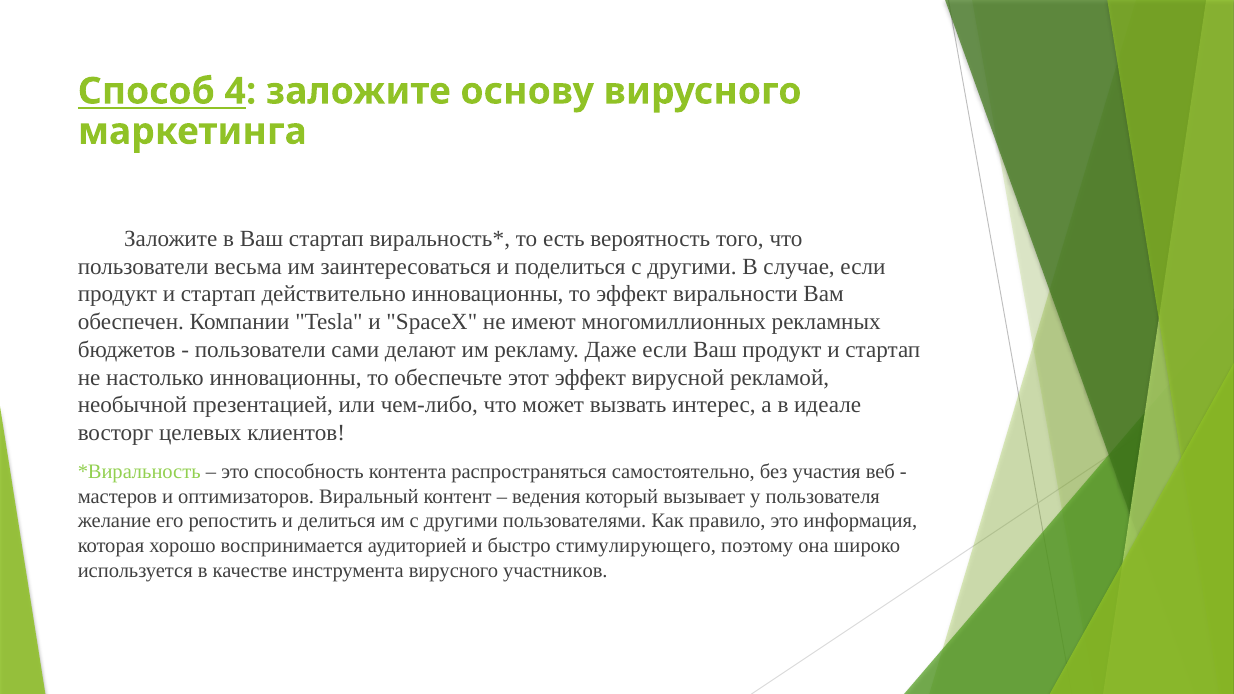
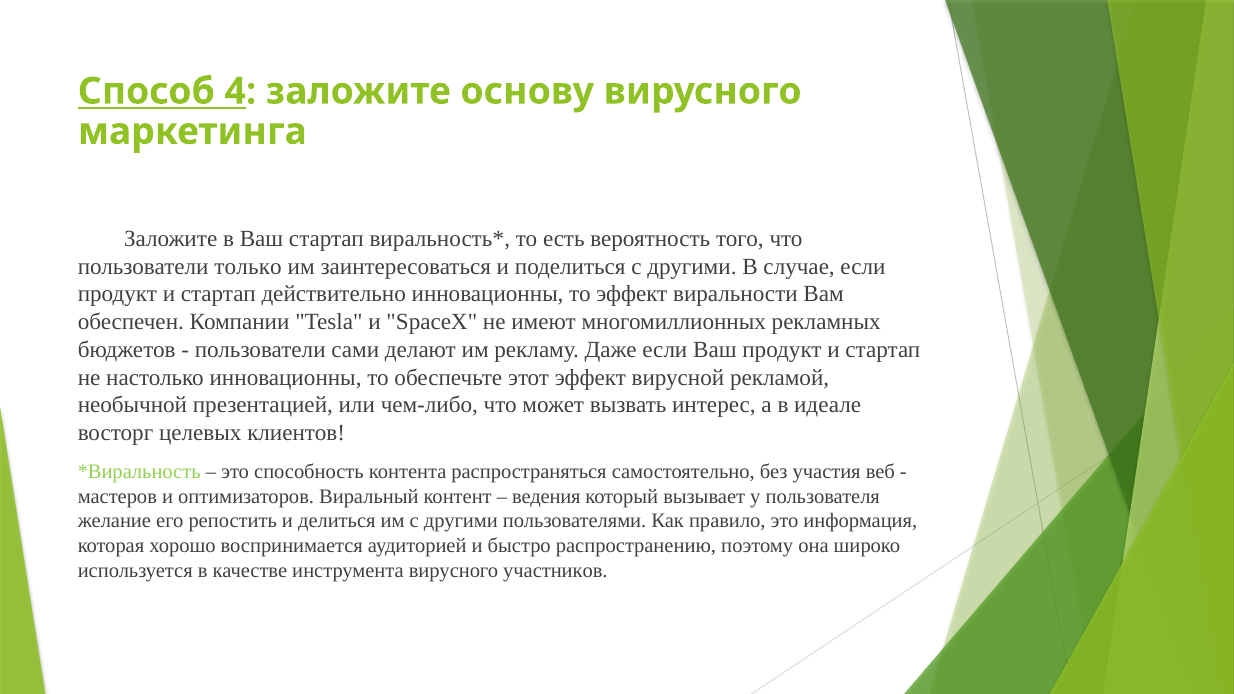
весьма: весьма -> только
стимулирующего: стимулирующего -> распространению
